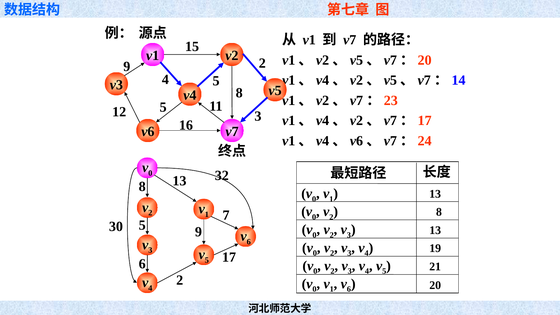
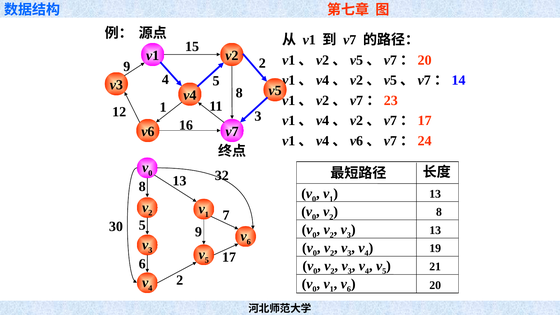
12 5: 5 -> 1
